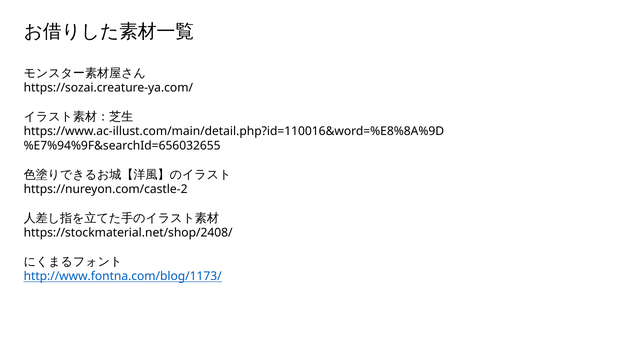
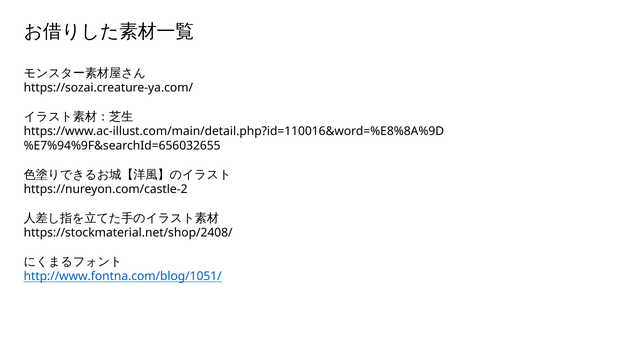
http://www.fontna.com/blog/1173/: http://www.fontna.com/blog/1173/ -> http://www.fontna.com/blog/1051/
